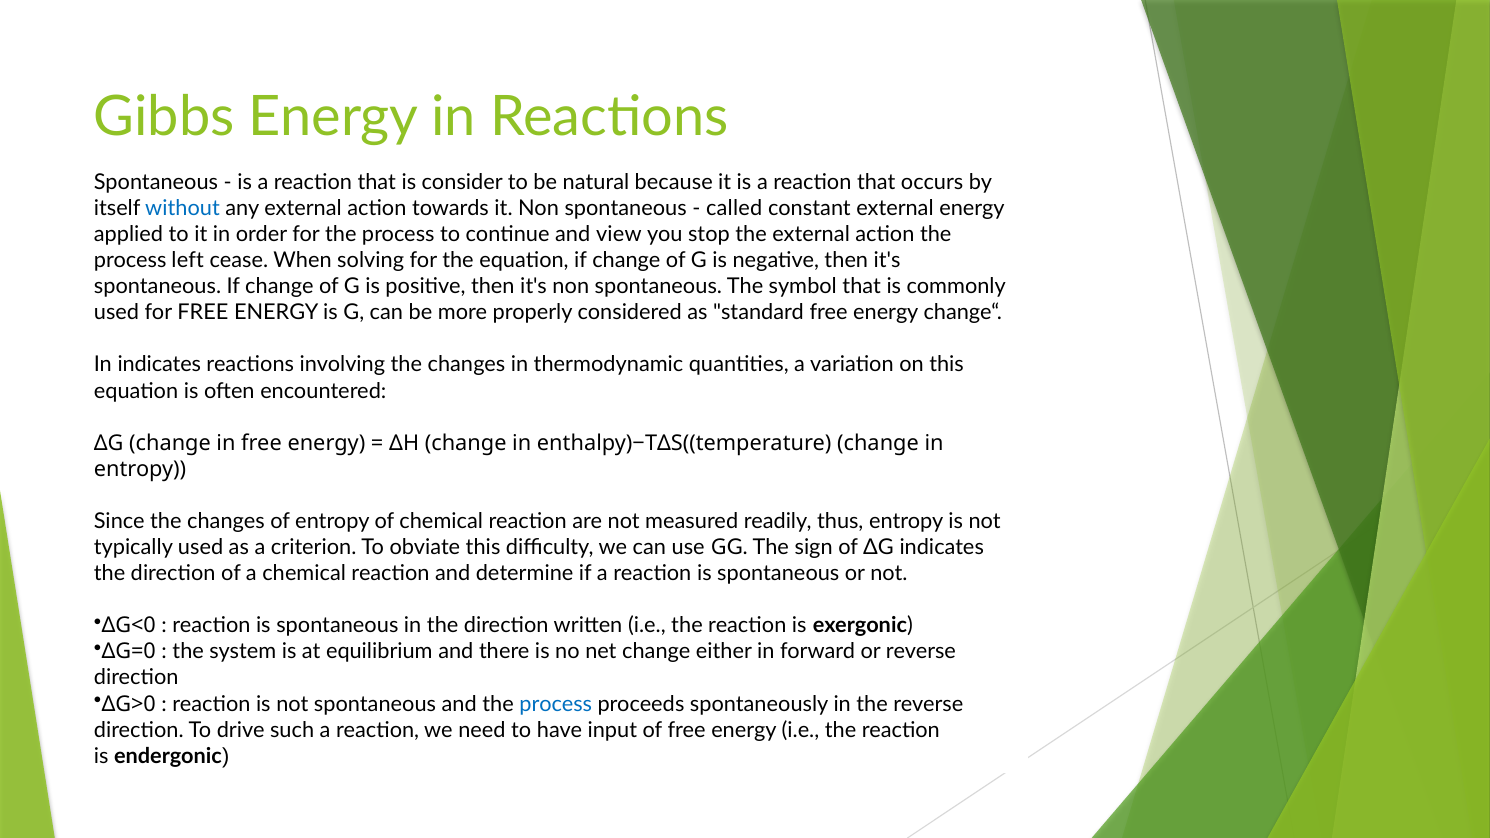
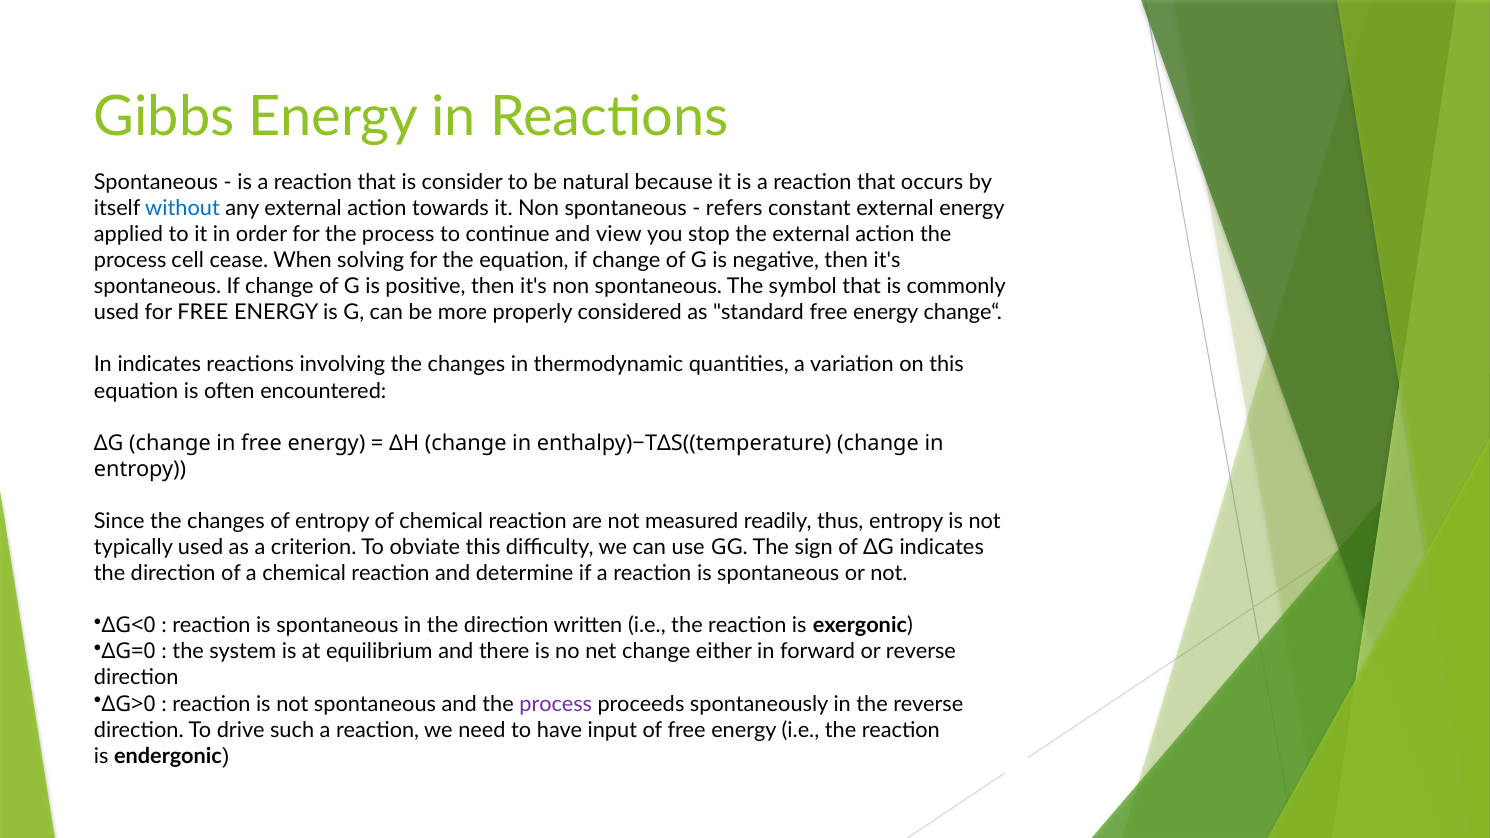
called: called -> refers
left: left -> cell
process at (556, 704) colour: blue -> purple
